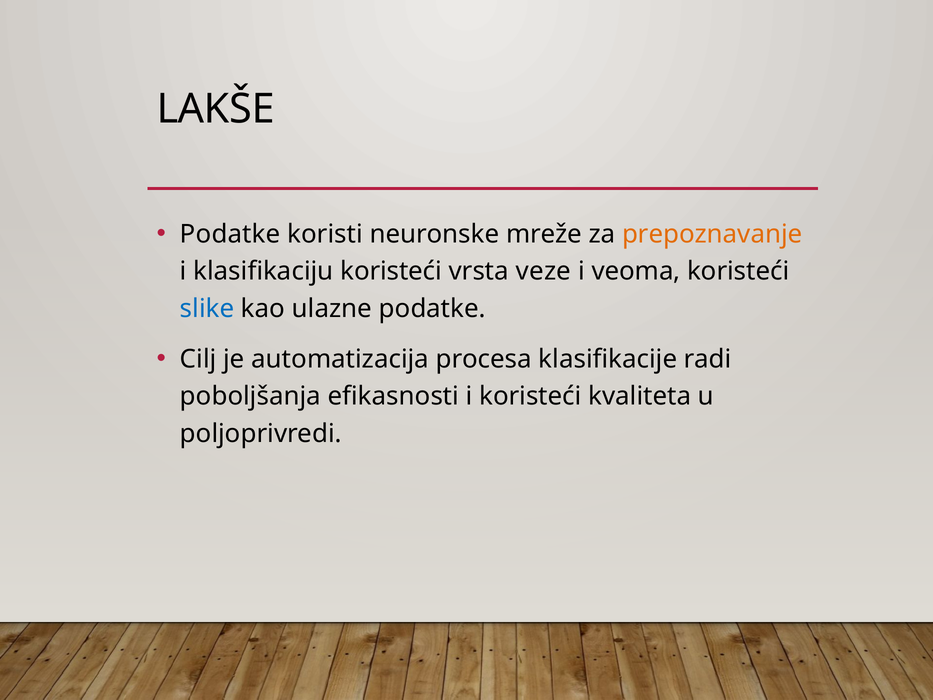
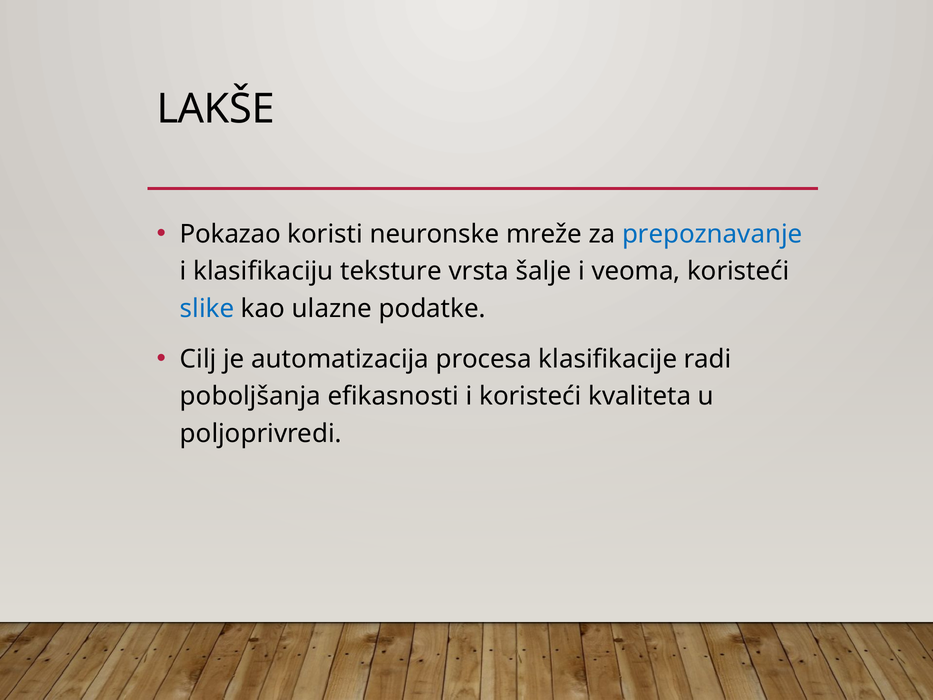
Podatke at (230, 234): Podatke -> Pokazao
prepoznavanje colour: orange -> blue
klasifikaciju koristeći: koristeći -> teksture
veze: veze -> šalje
